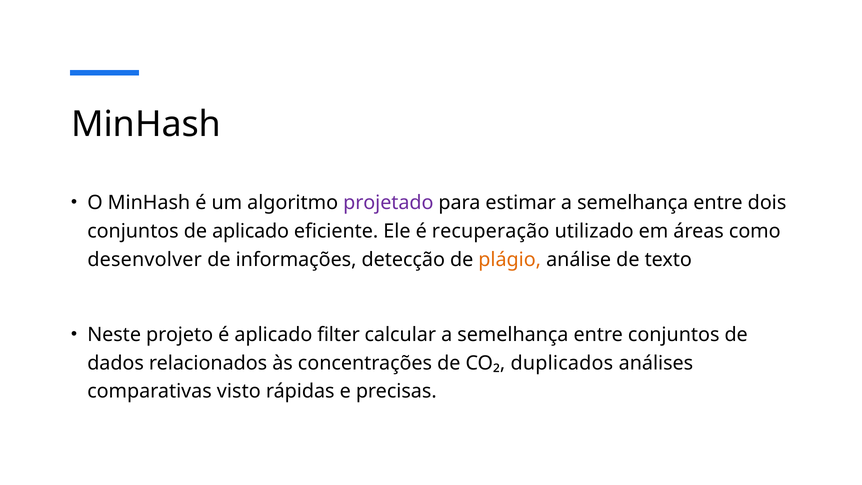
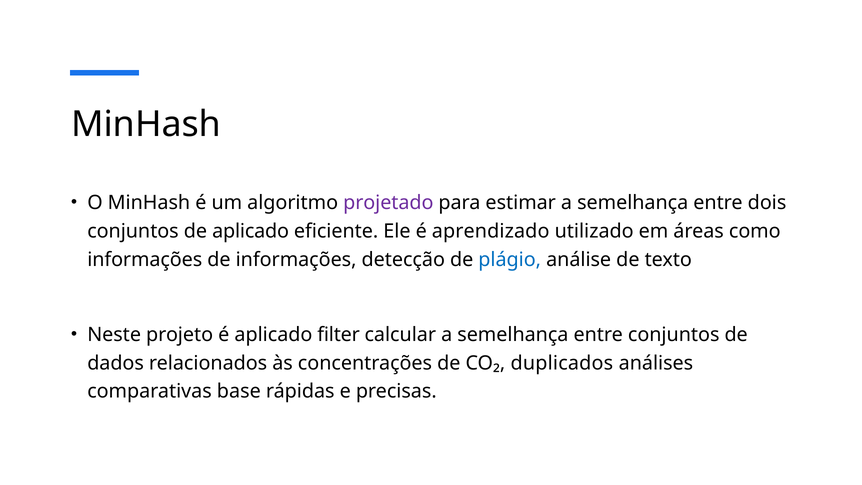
recuperação: recuperação -> aprendizado
desenvolver at (145, 260): desenvolver -> informações
plágio colour: orange -> blue
visto: visto -> base
